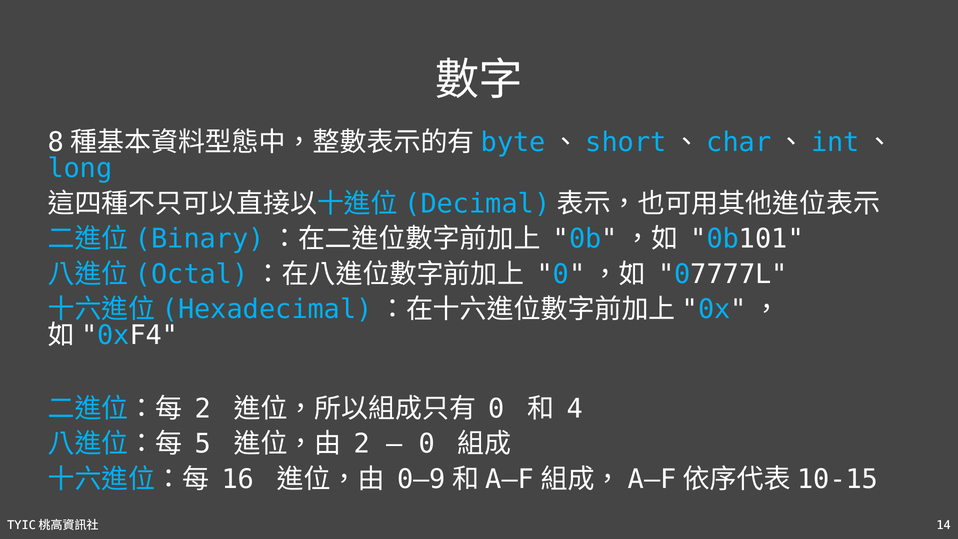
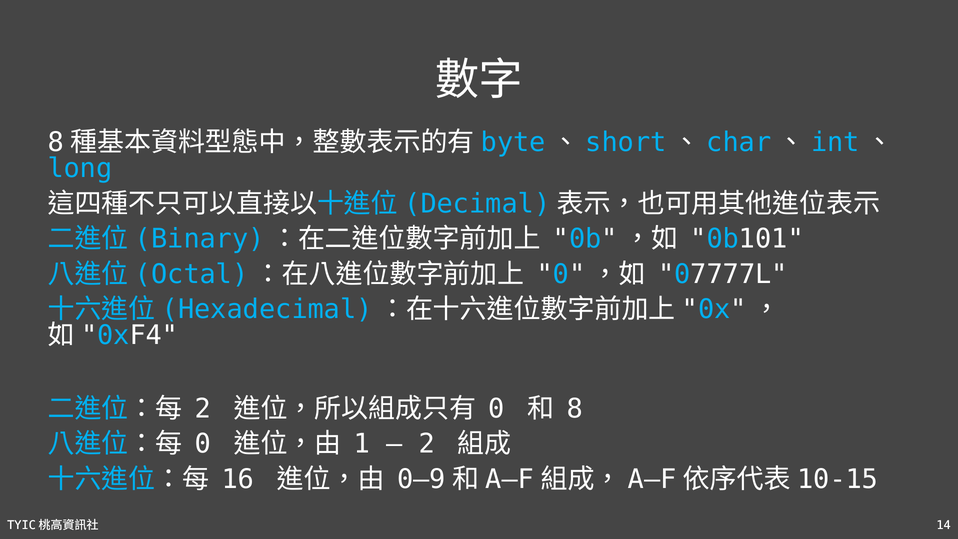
4: 4 -> 8
5 at (203, 444): 5 -> 0
2 at (362, 444): 2 -> 1
0 at (427, 444): 0 -> 2
